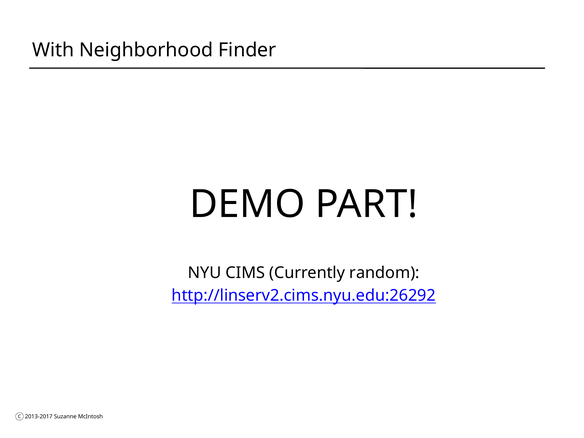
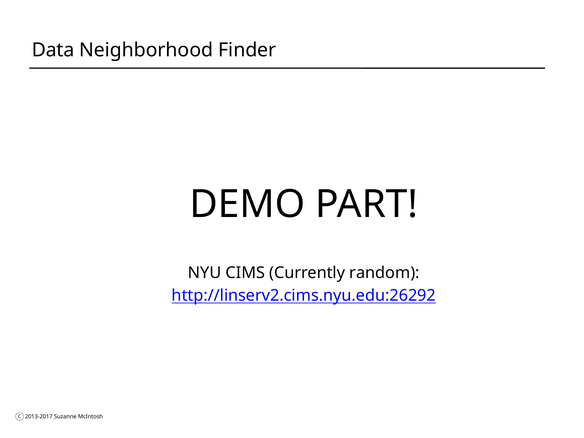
With: With -> Data
